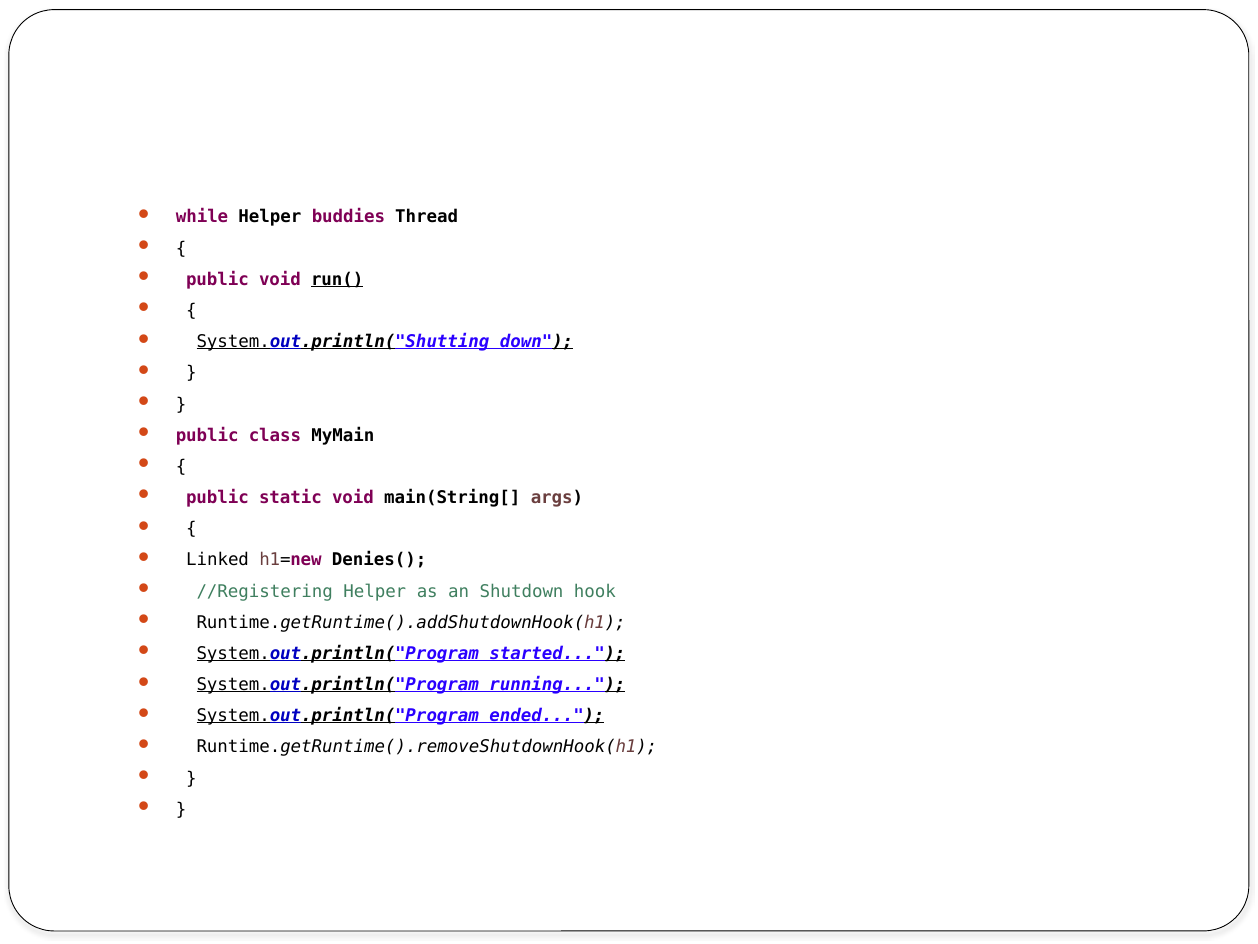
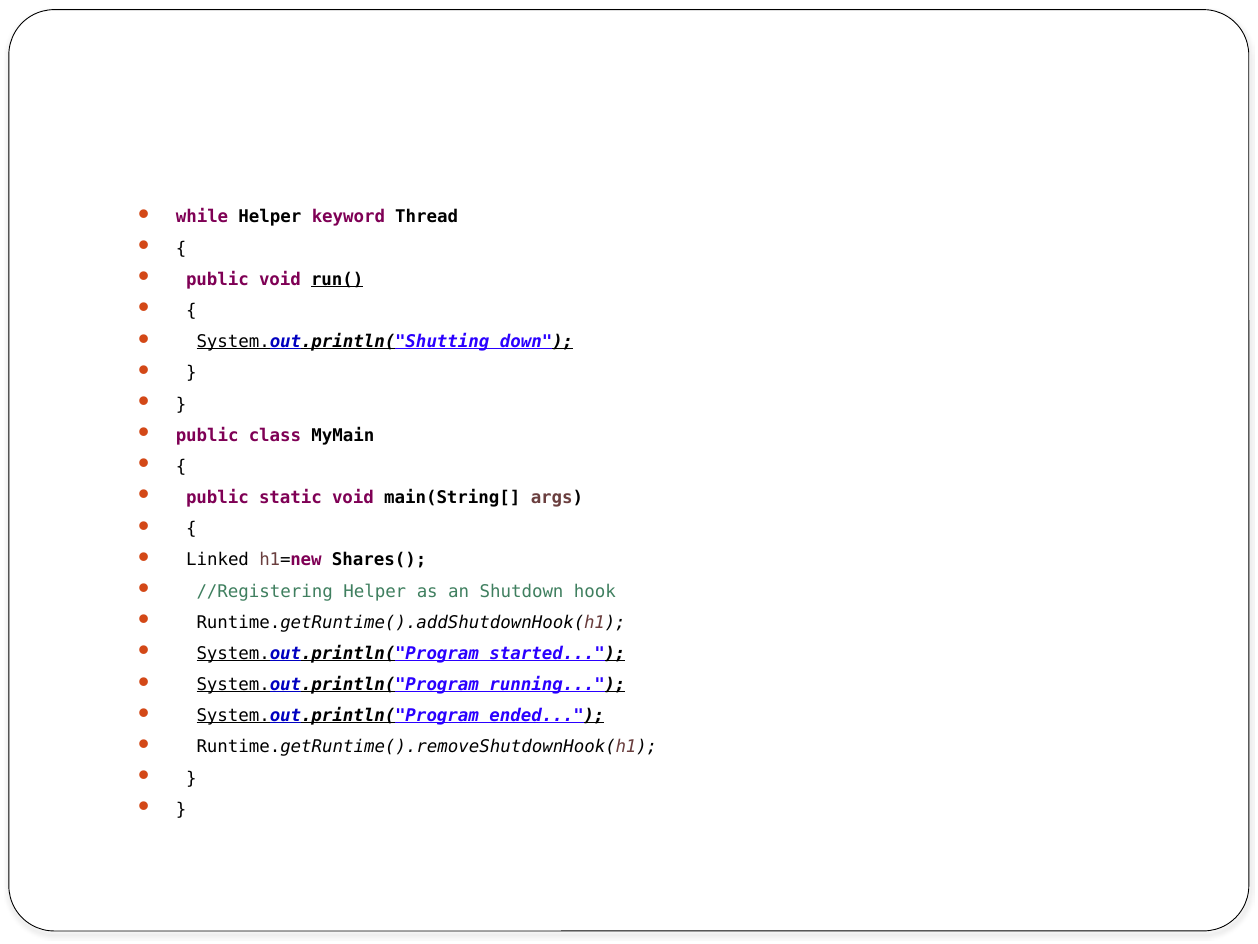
buddies: buddies -> keyword
Denies(: Denies( -> Shares(
